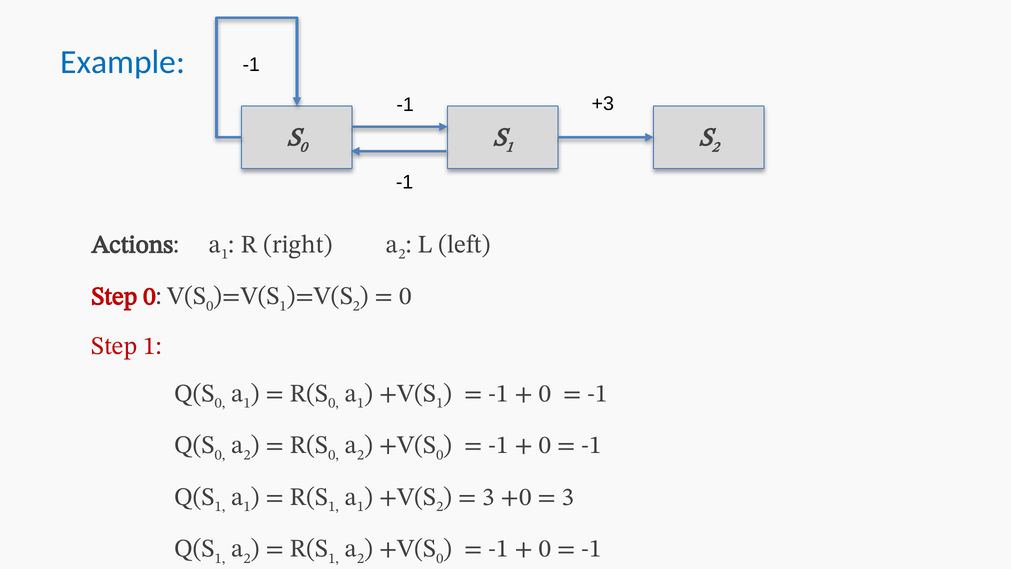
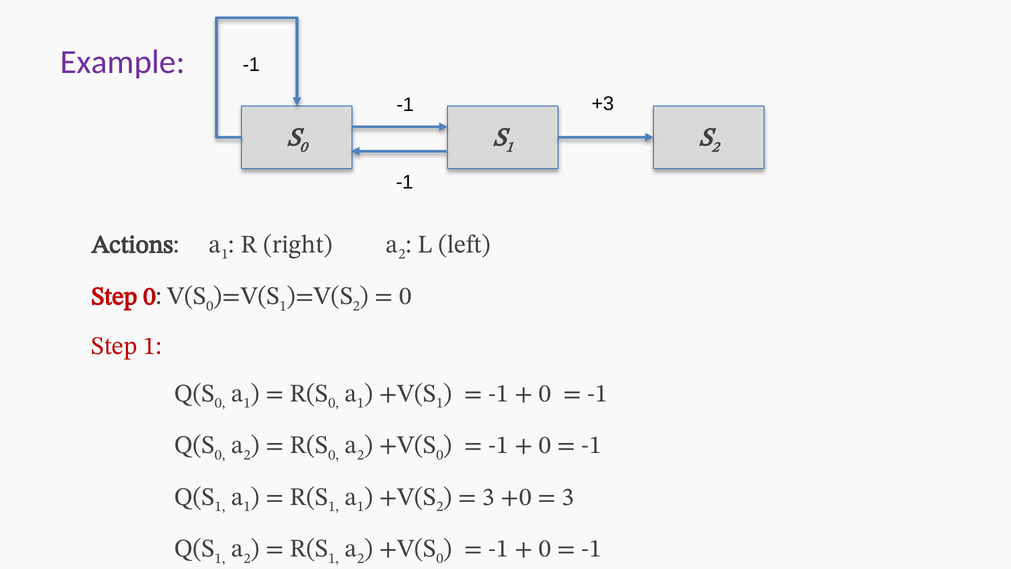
Example colour: blue -> purple
